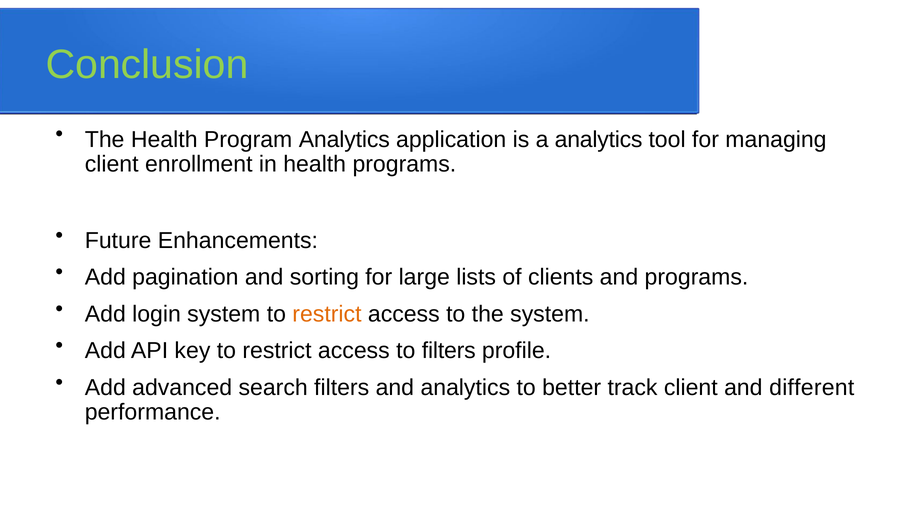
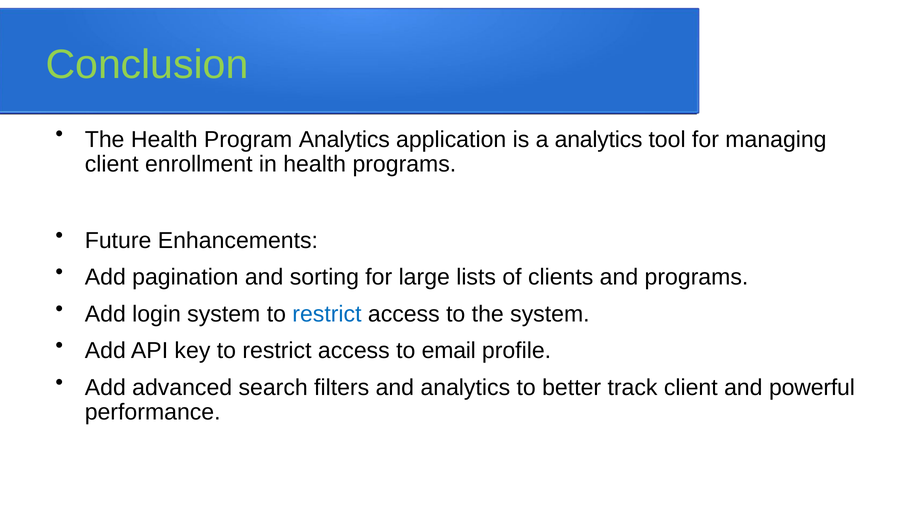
restrict at (327, 314) colour: orange -> blue
to filters: filters -> email
different: different -> powerful
